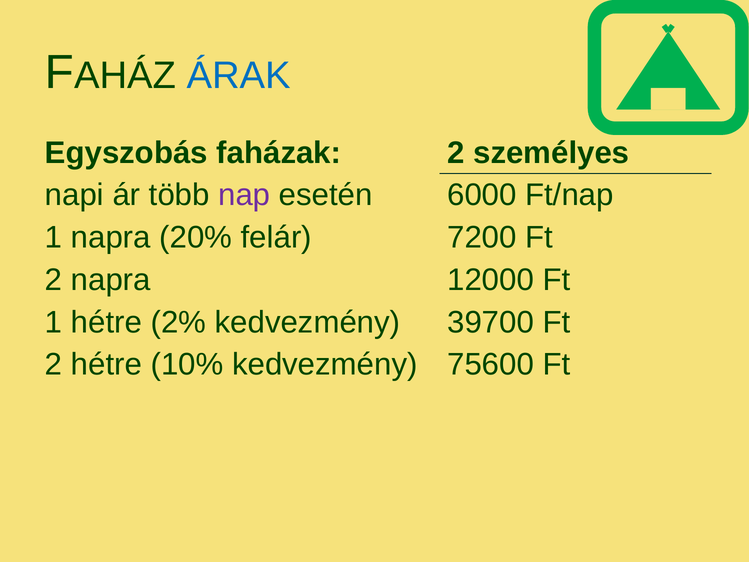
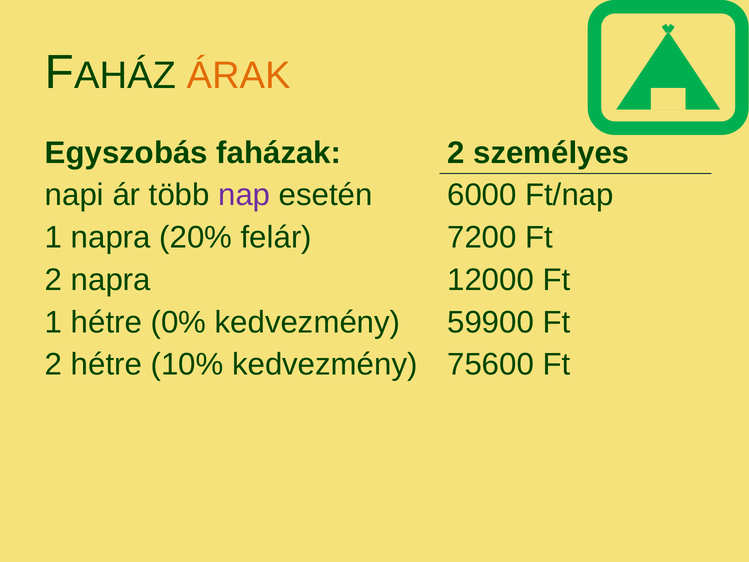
ÁRAK colour: blue -> orange
2%: 2% -> 0%
39700: 39700 -> 59900
